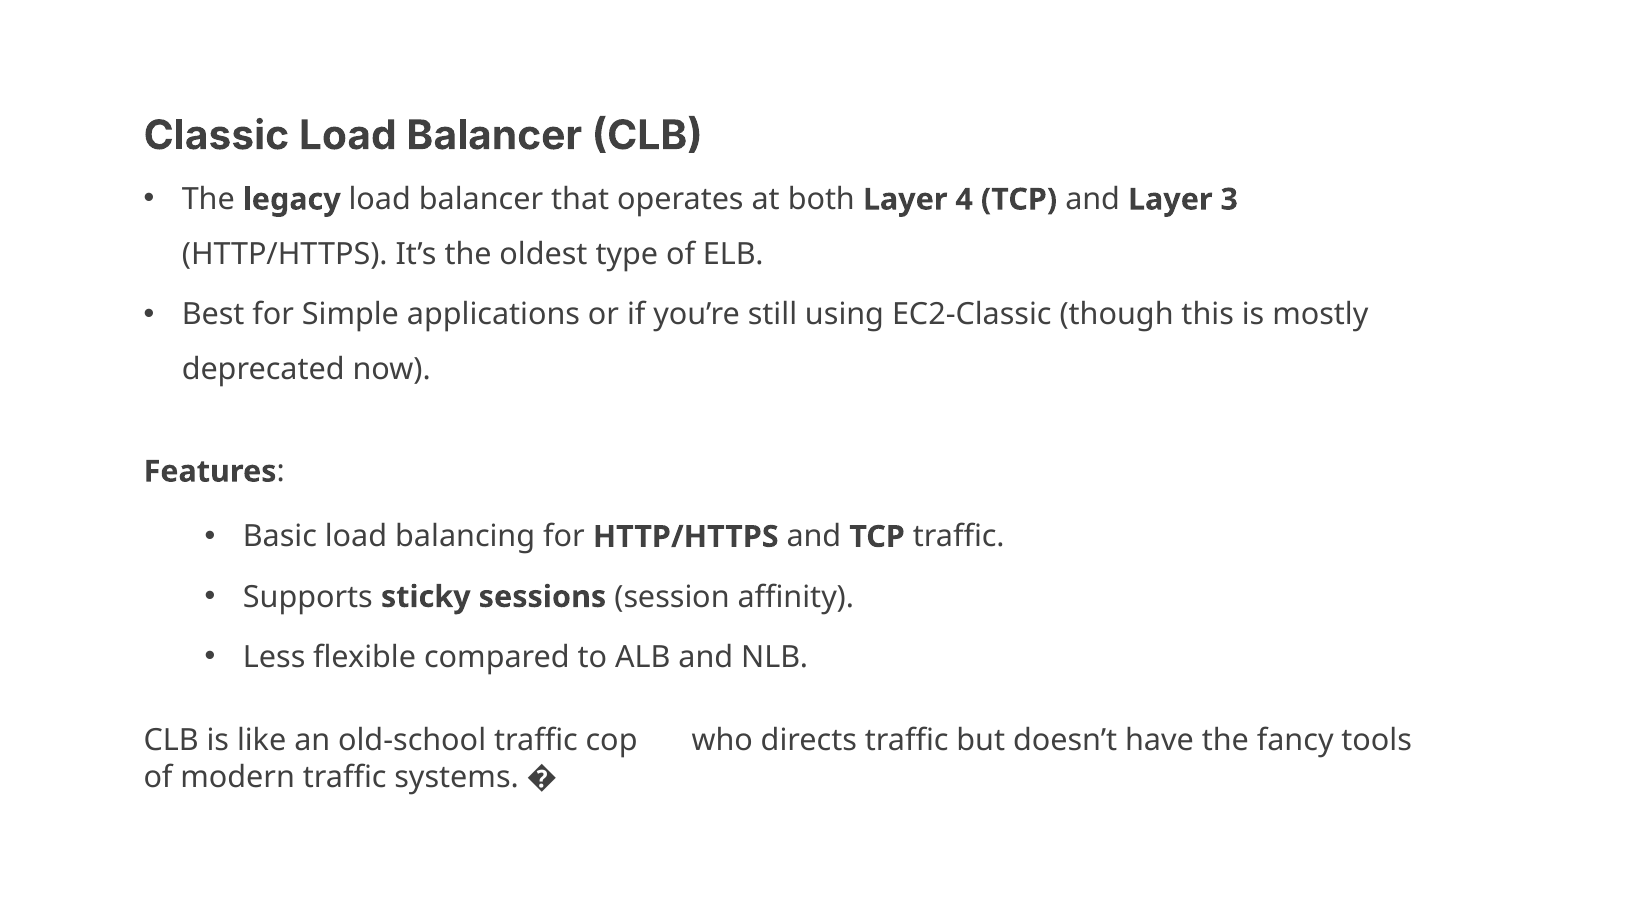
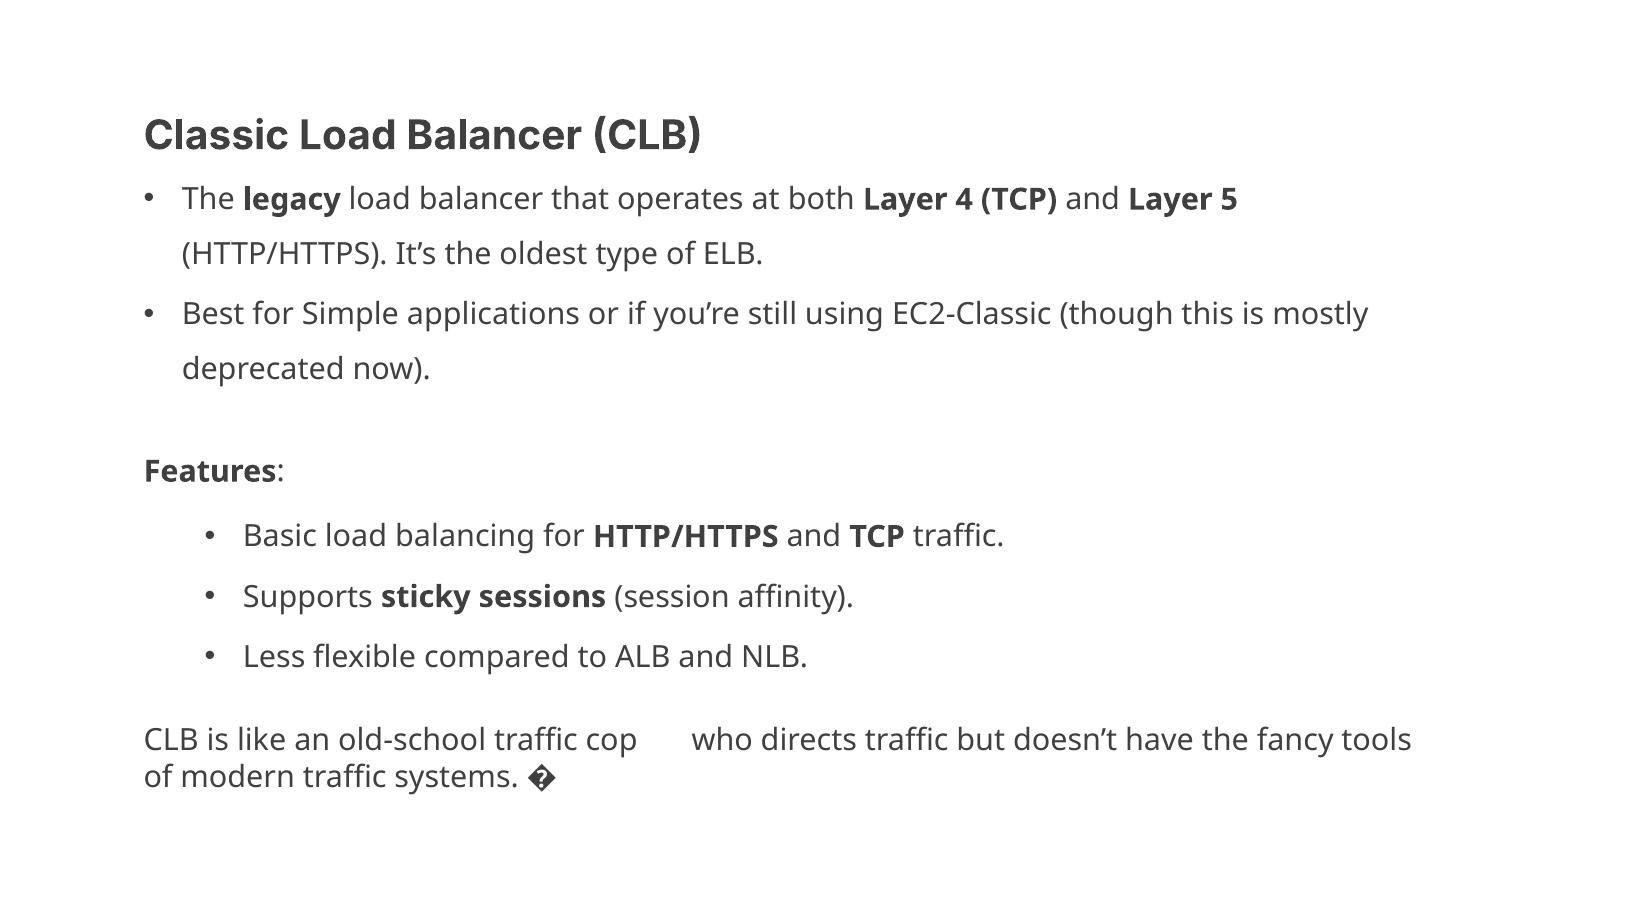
3: 3 -> 5
